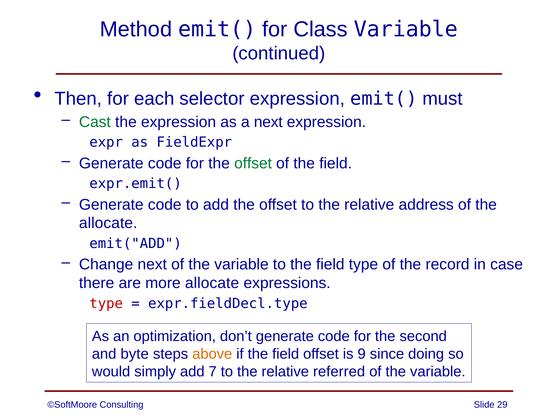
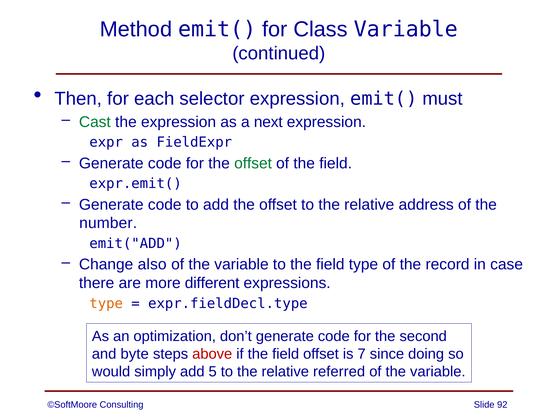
allocate at (108, 223): allocate -> number
Change next: next -> also
more allocate: allocate -> different
type at (106, 303) colour: red -> orange
above colour: orange -> red
9: 9 -> 7
7: 7 -> 5
29: 29 -> 92
